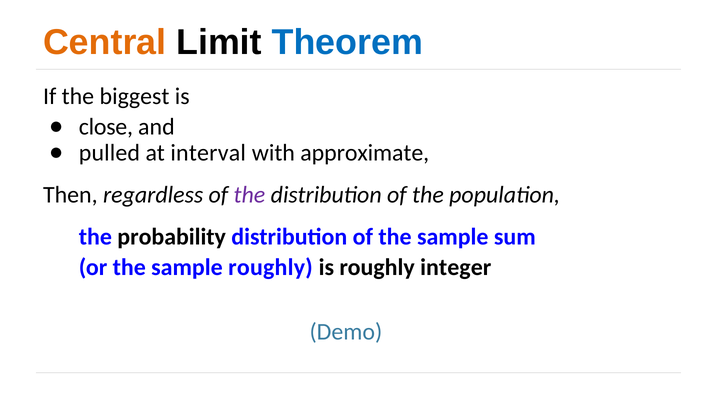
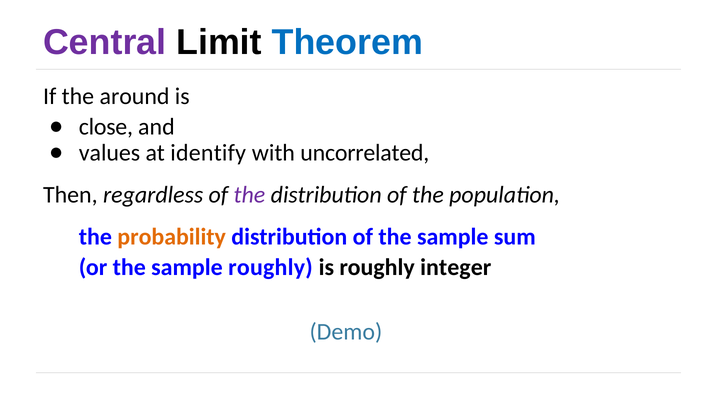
Central colour: orange -> purple
biggest: biggest -> around
pulled: pulled -> values
interval: interval -> identify
approximate: approximate -> uncorrelated
probability colour: black -> orange
